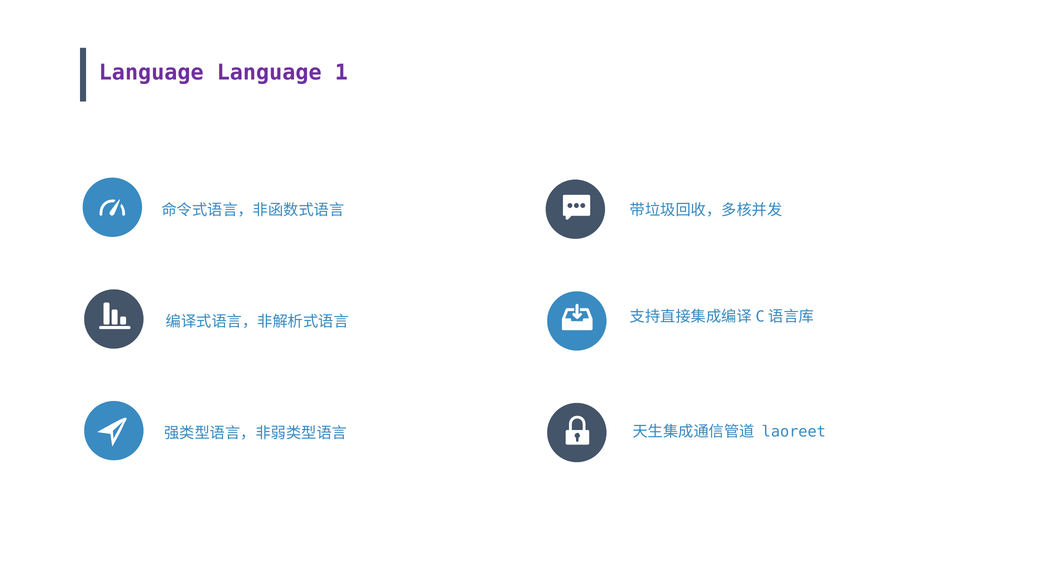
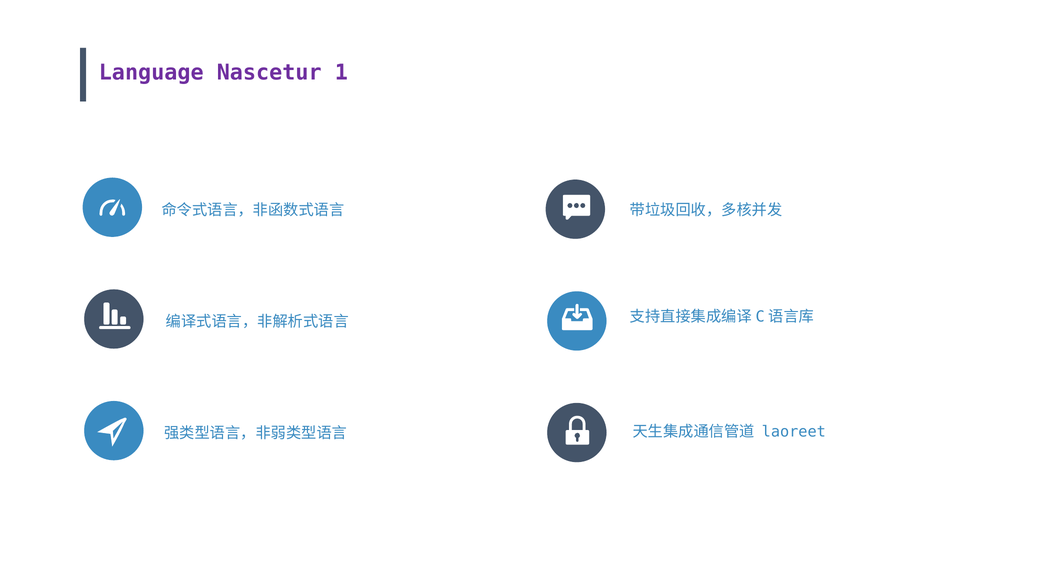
Language Language: Language -> Nascetur
